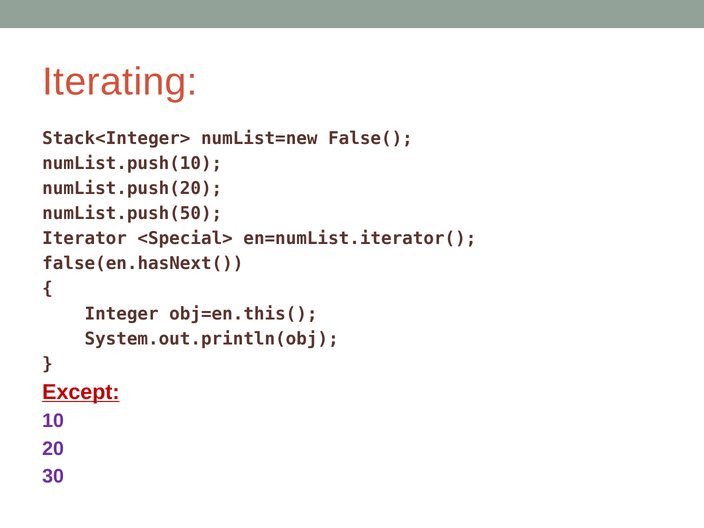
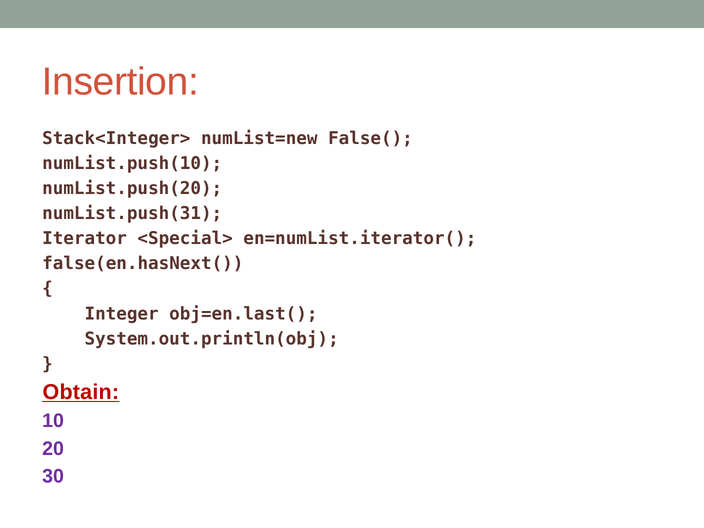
Iterating: Iterating -> Insertion
numList.push(50: numList.push(50 -> numList.push(31
obj=en.this(: obj=en.this( -> obj=en.last(
Except: Except -> Obtain
